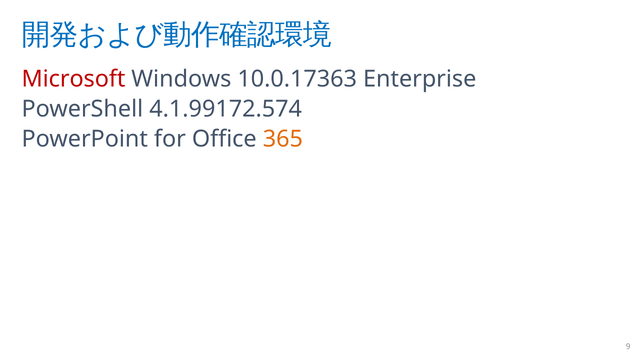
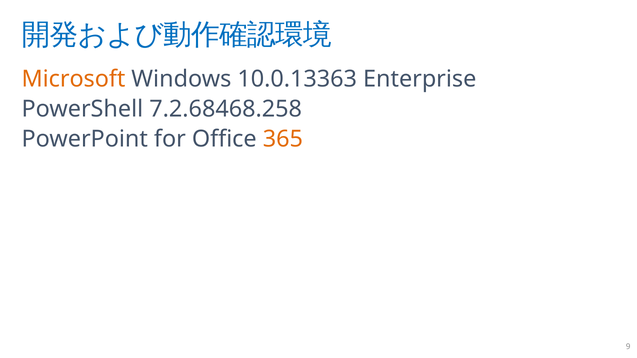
Microsoft colour: red -> orange
10.0.17363: 10.0.17363 -> 10.0.13363
4.1.99172.574: 4.1.99172.574 -> 7.2.68468.258
